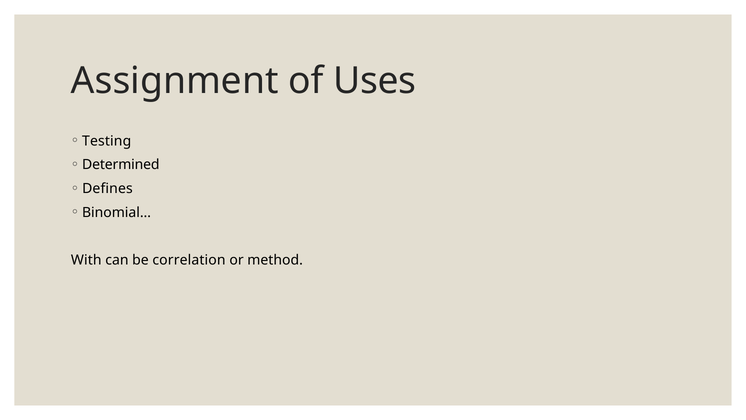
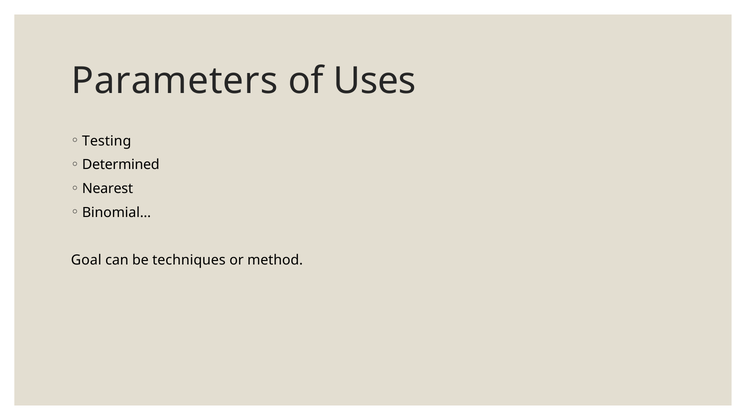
Assignment: Assignment -> Parameters
Defines: Defines -> Nearest
With: With -> Goal
correlation: correlation -> techniques
